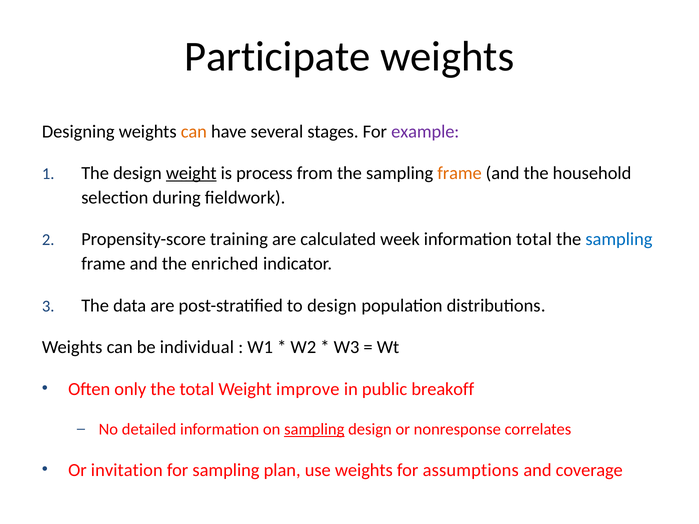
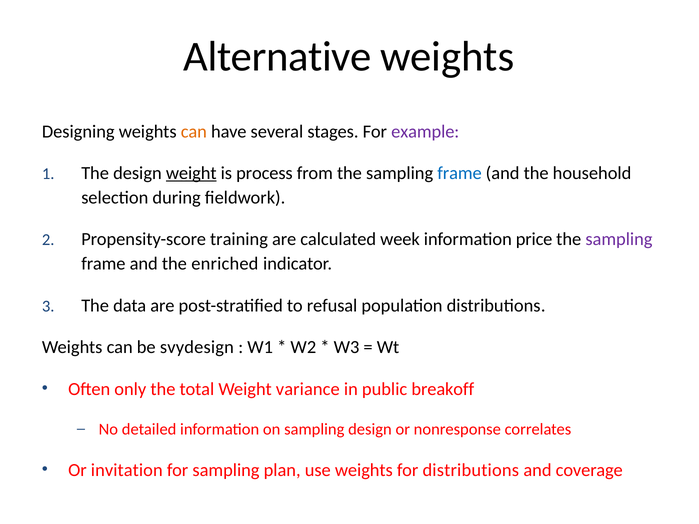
Participate: Participate -> Alternative
frame at (460, 173) colour: orange -> blue
information total: total -> price
sampling at (619, 239) colour: blue -> purple
to design: design -> refusal
individual: individual -> svydesign
improve: improve -> variance
sampling at (314, 429) underline: present -> none
for assumptions: assumptions -> distributions
